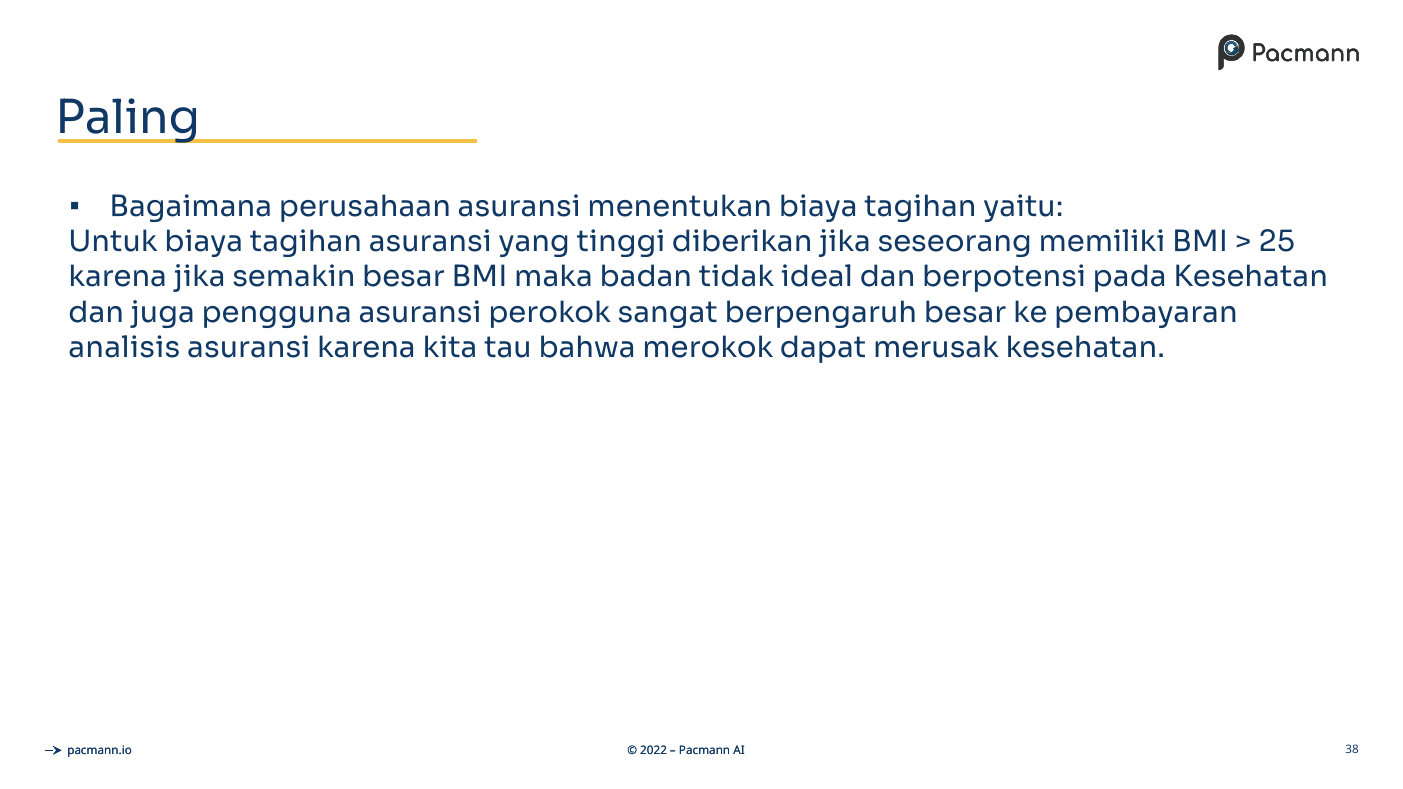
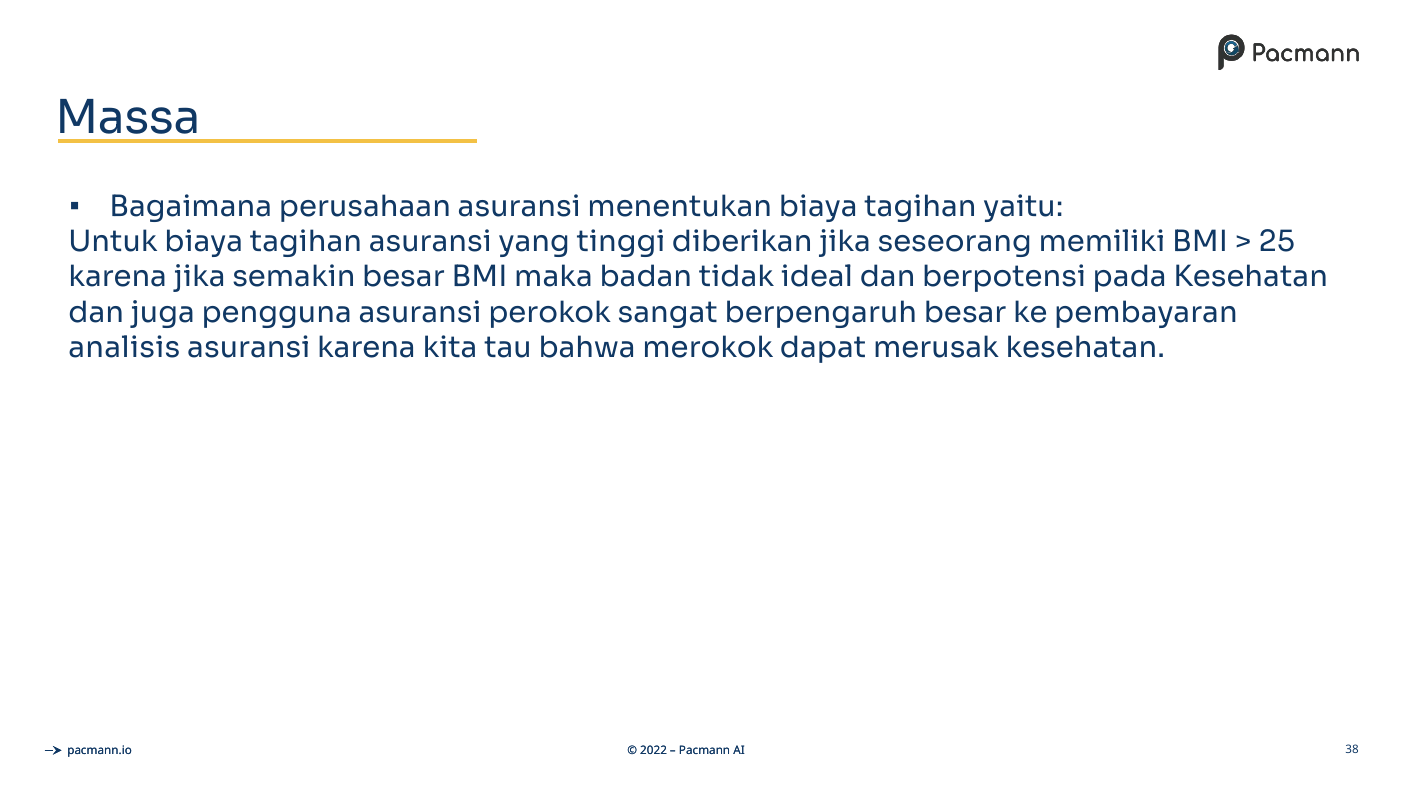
Paling: Paling -> Massa
